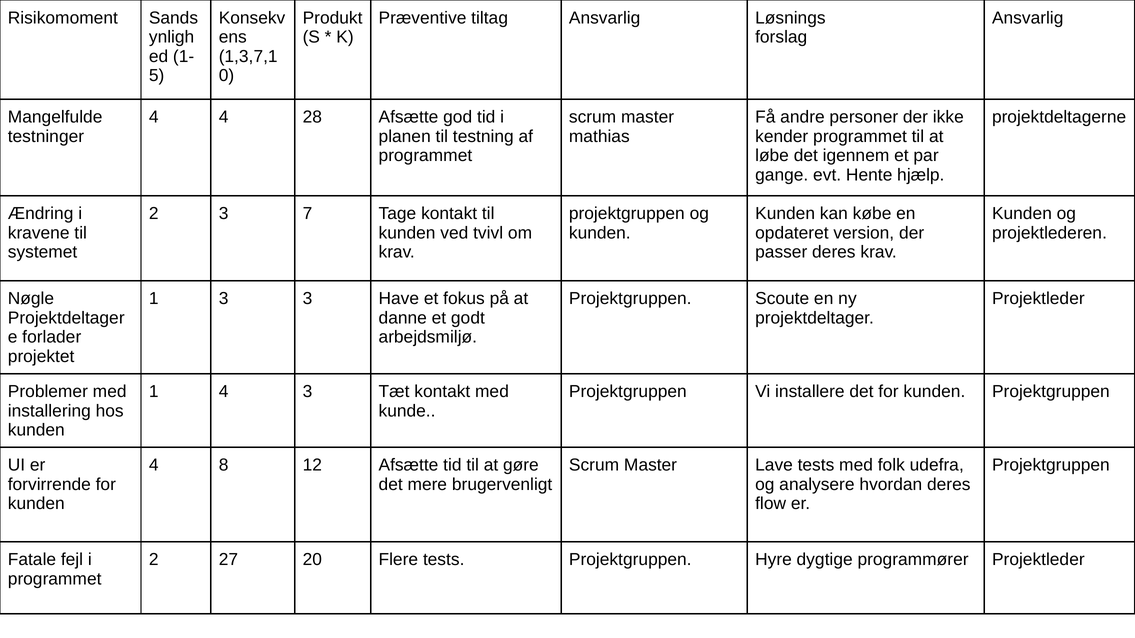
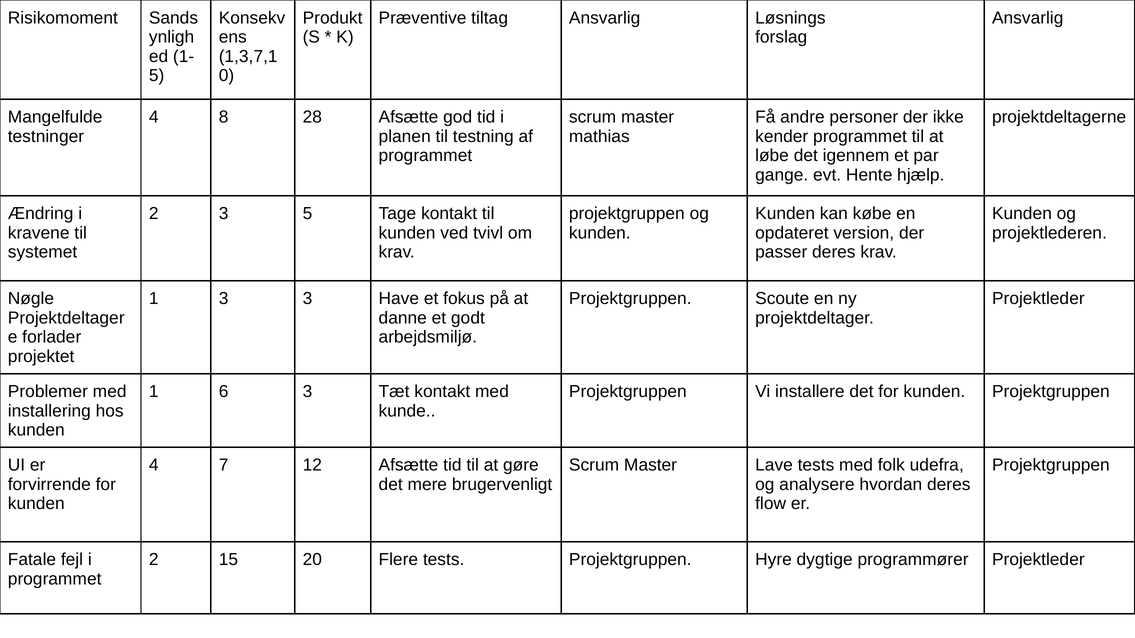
4 4: 4 -> 8
3 7: 7 -> 5
1 4: 4 -> 6
8: 8 -> 7
27: 27 -> 15
